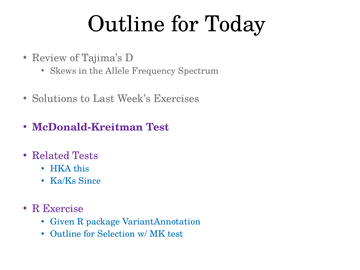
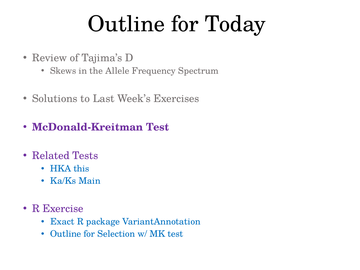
Since: Since -> Main
Given: Given -> Exact
